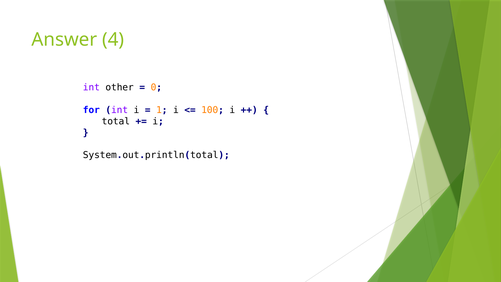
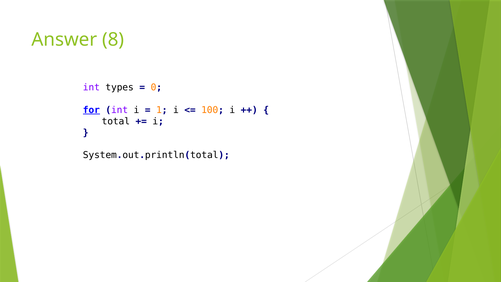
4: 4 -> 8
other: other -> types
for underline: none -> present
